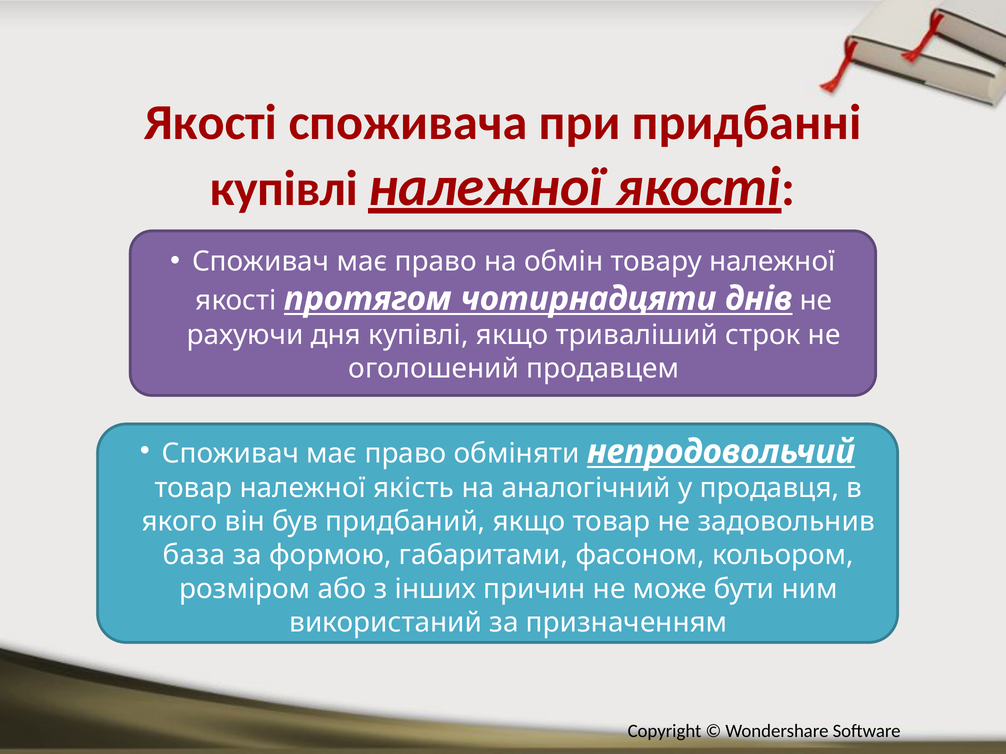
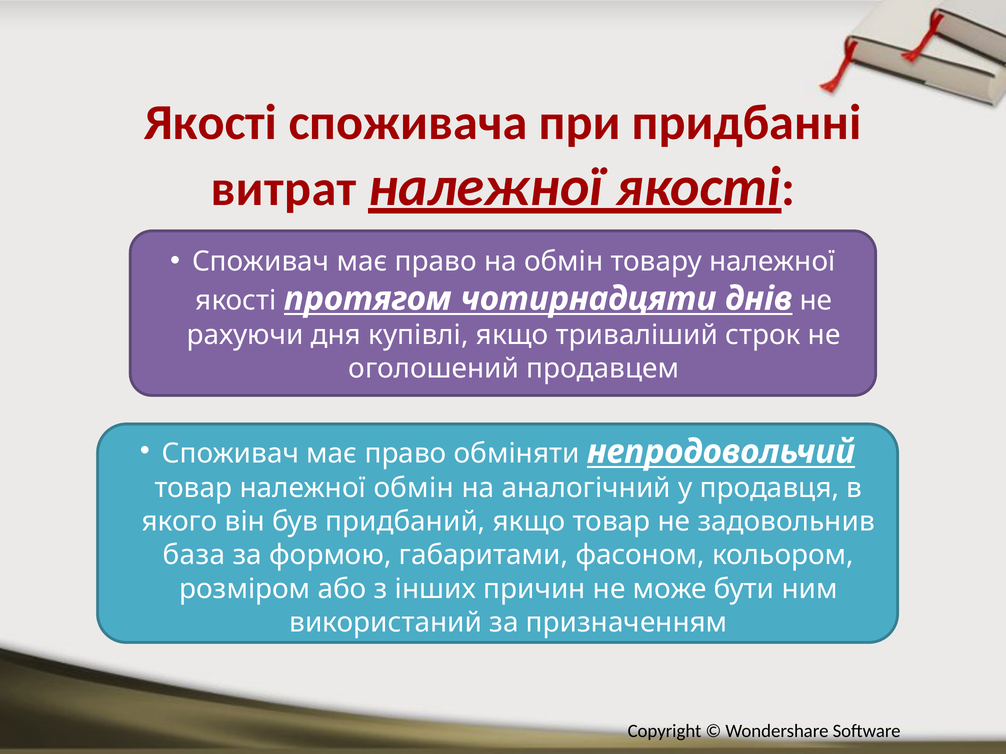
купівлі at (284, 189): купівлі -> витрат
належної якість: якість -> обмін
